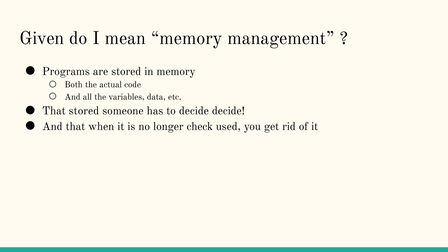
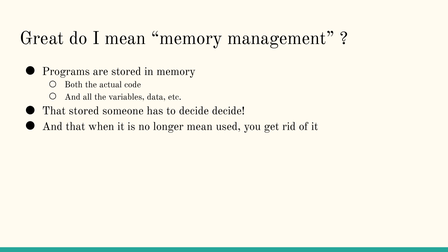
Given: Given -> Great
longer check: check -> mean
